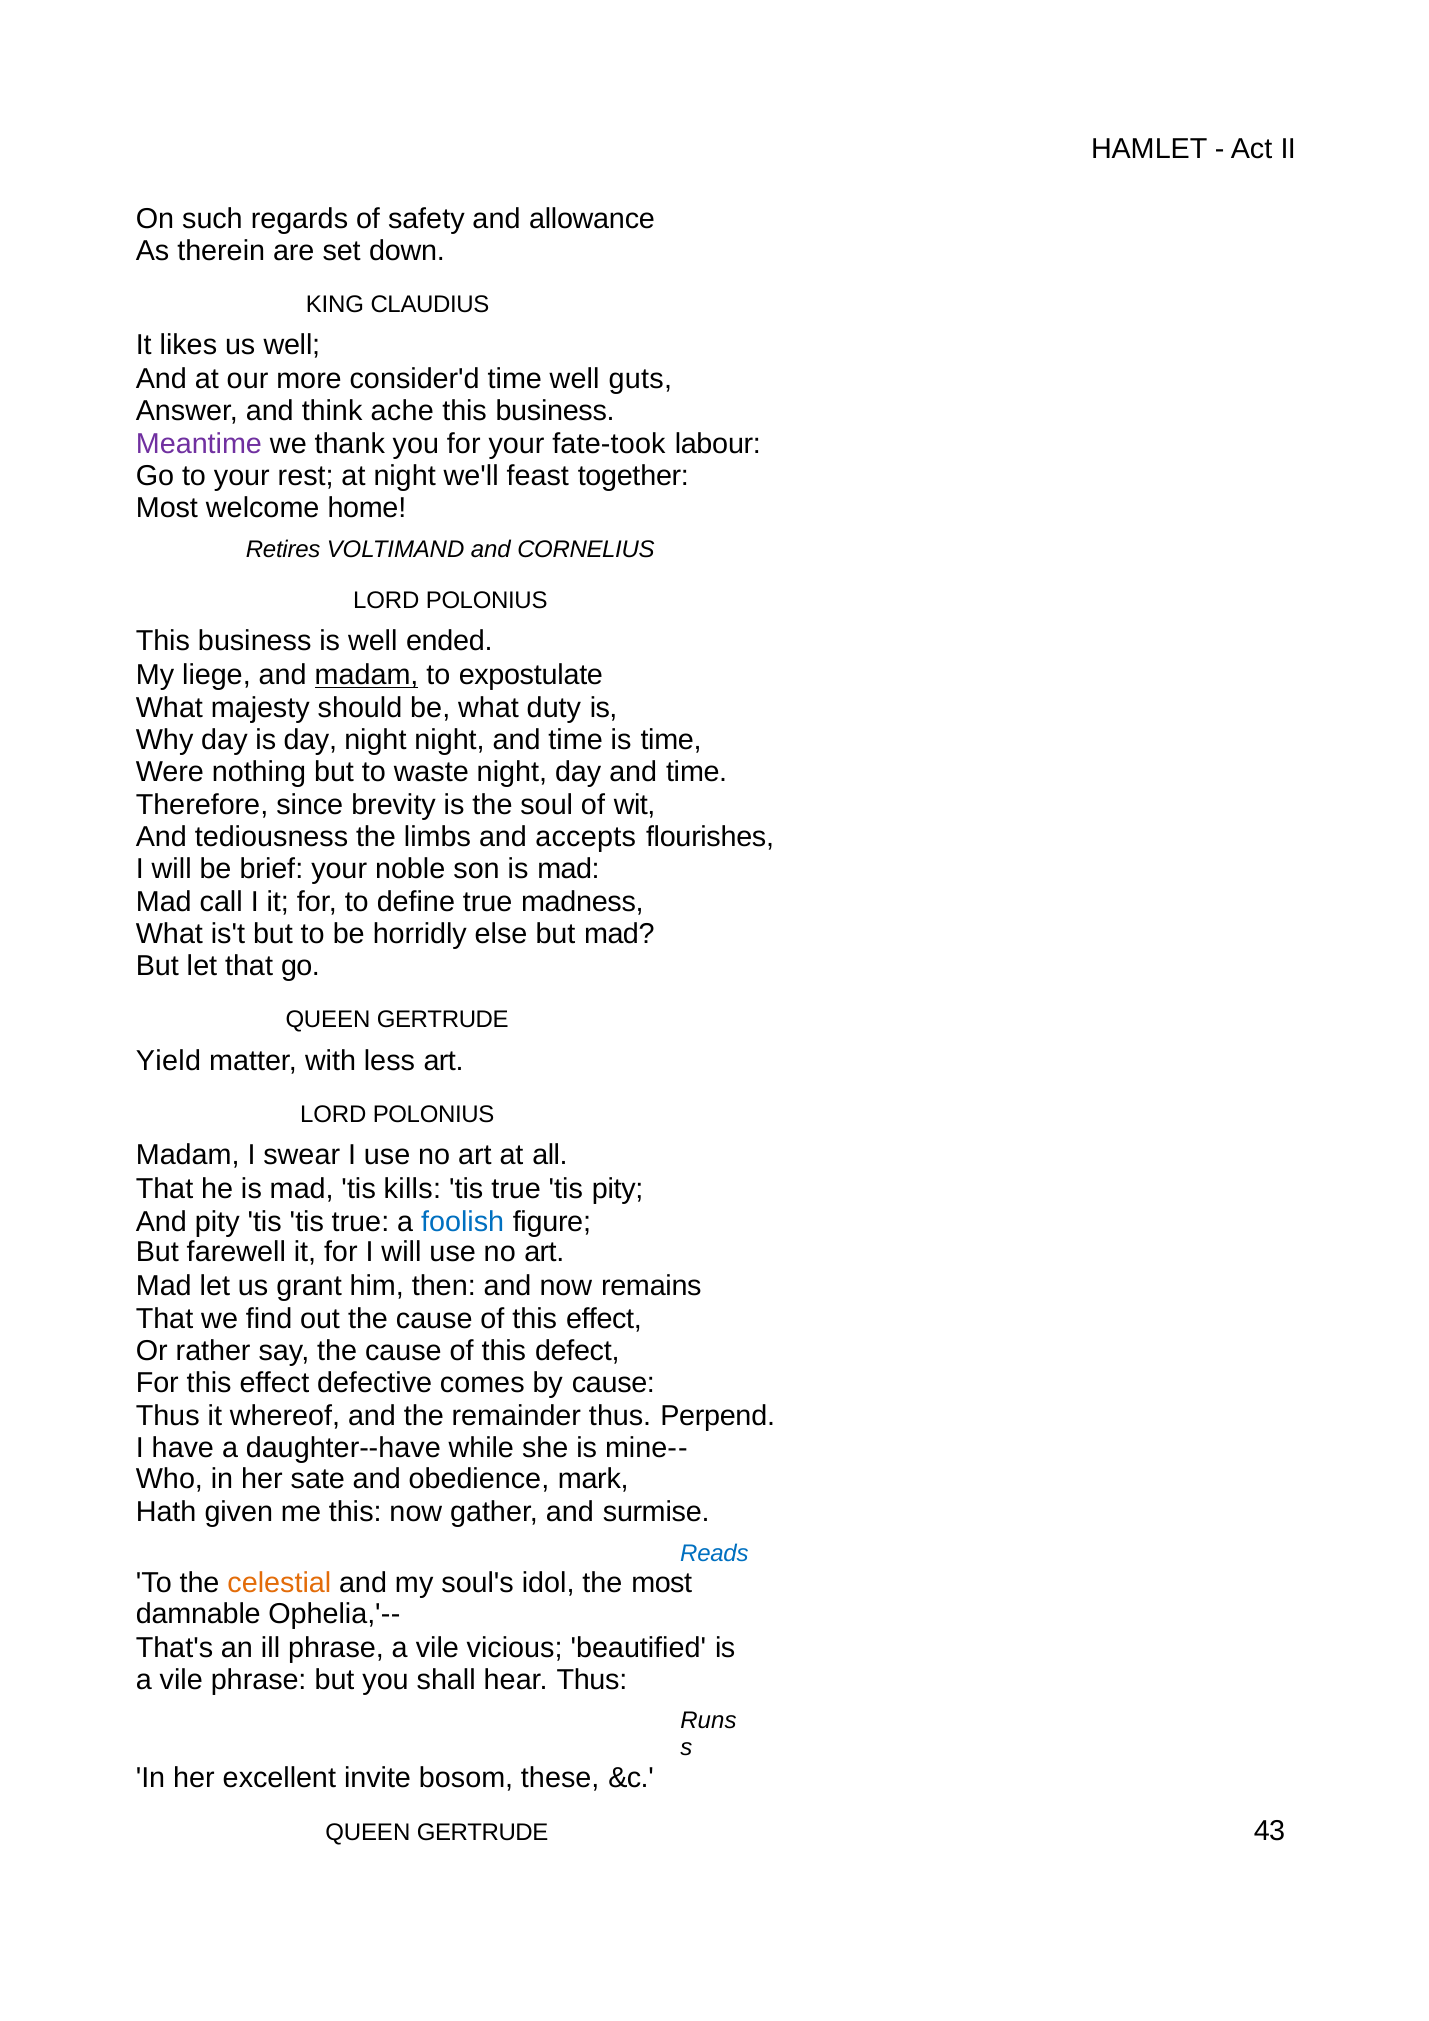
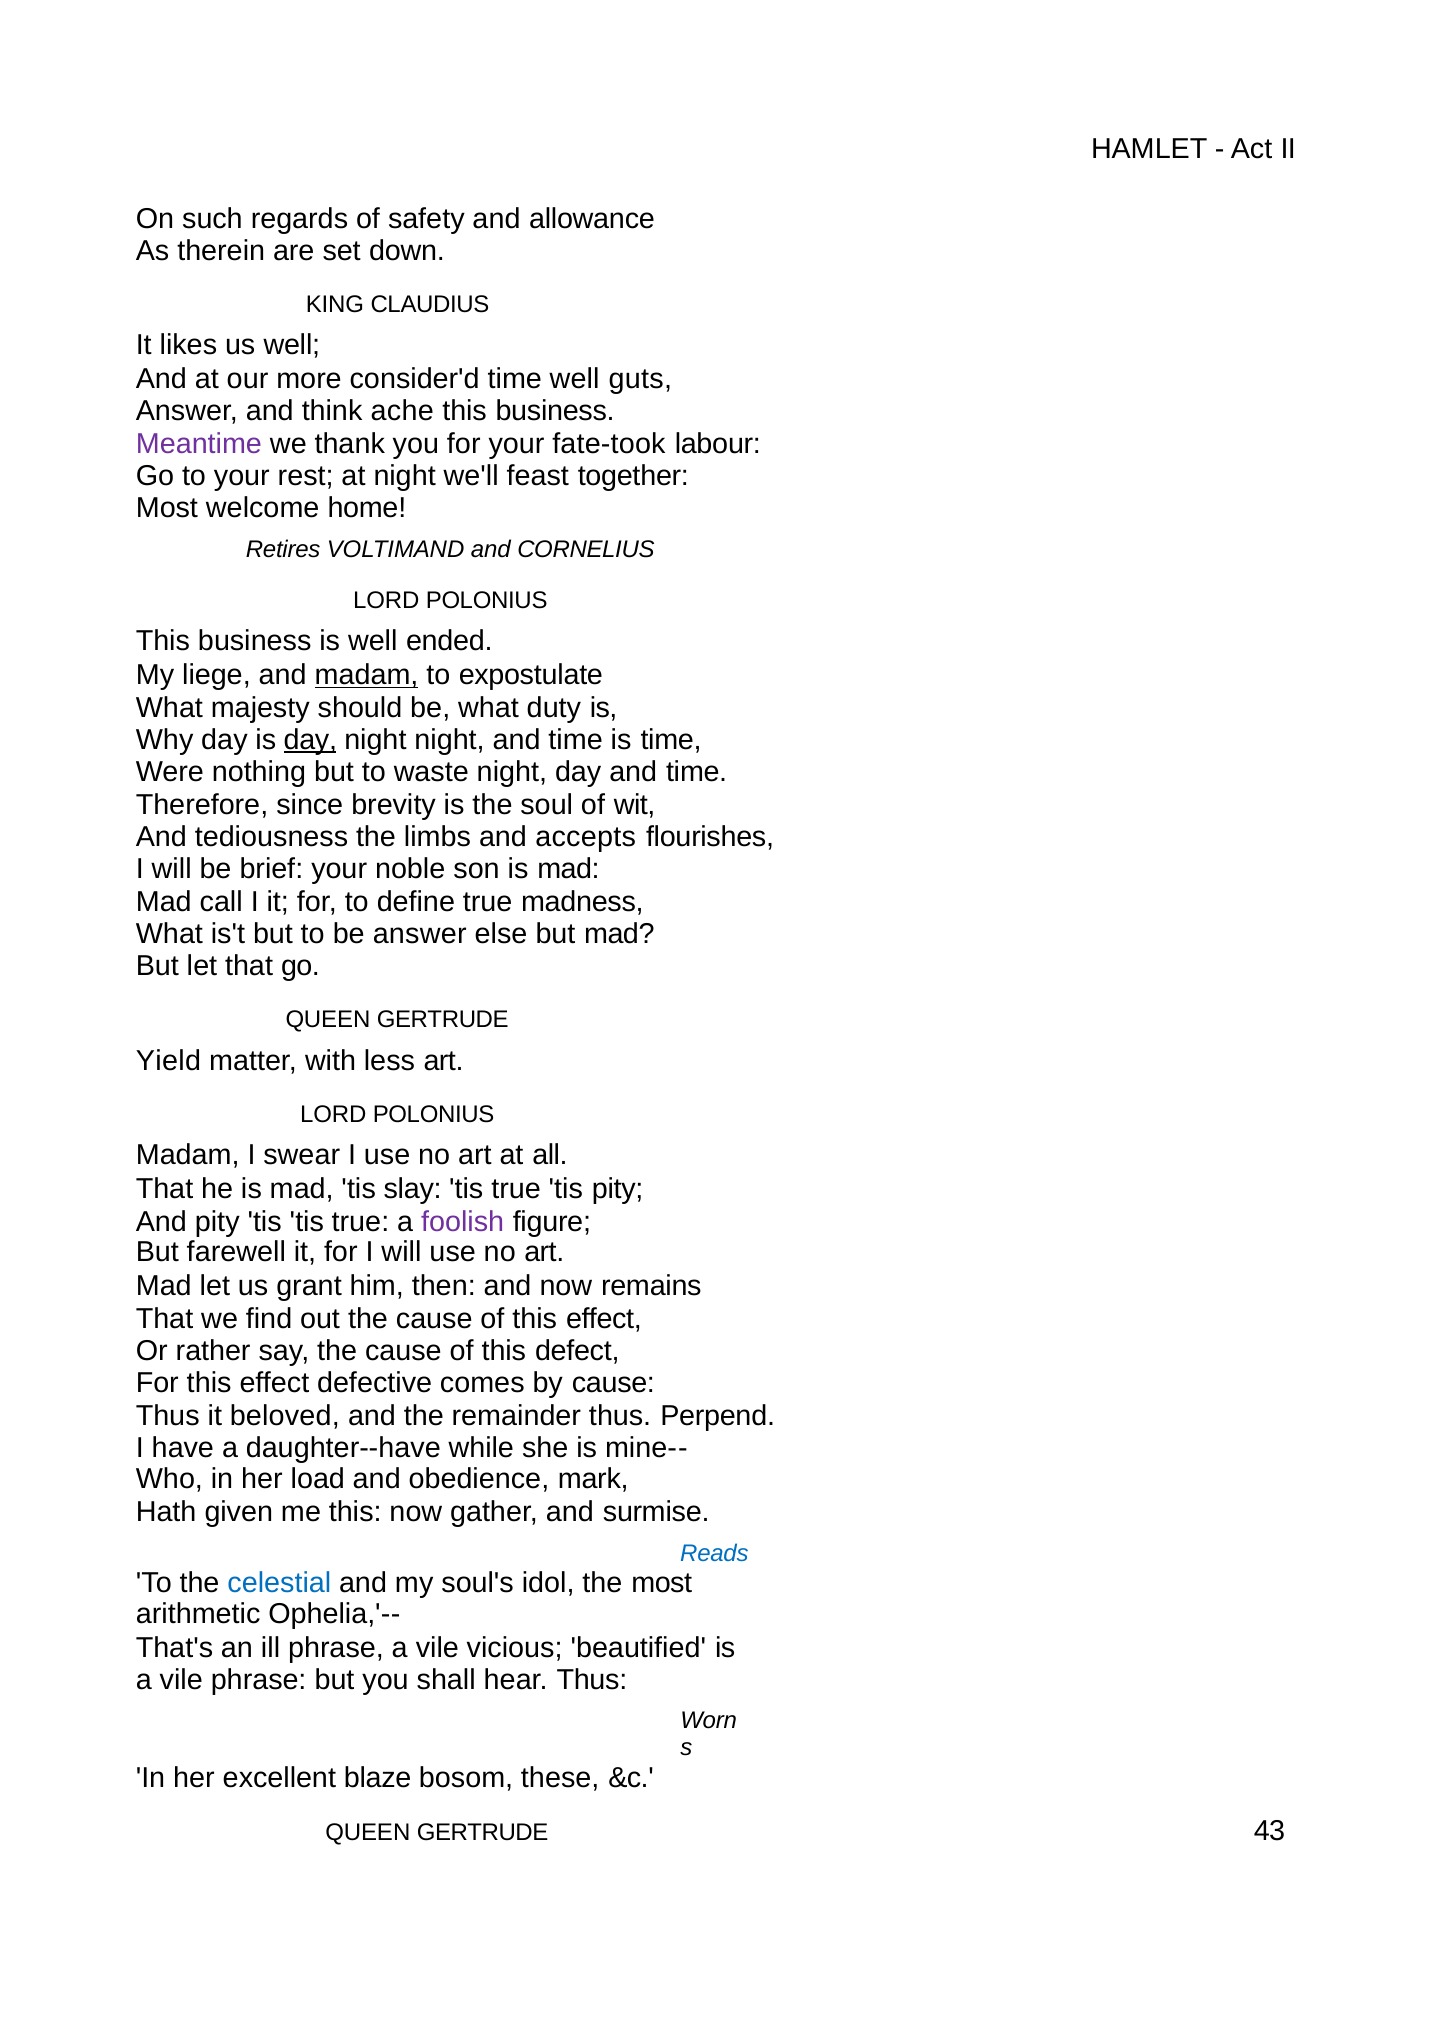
day at (310, 740) underline: none -> present
be horridly: horridly -> answer
kills: kills -> slay
foolish colour: blue -> purple
whereof: whereof -> beloved
sate: sate -> load
celestial colour: orange -> blue
damnable: damnable -> arithmetic
Runs: Runs -> Worn
invite: invite -> blaze
